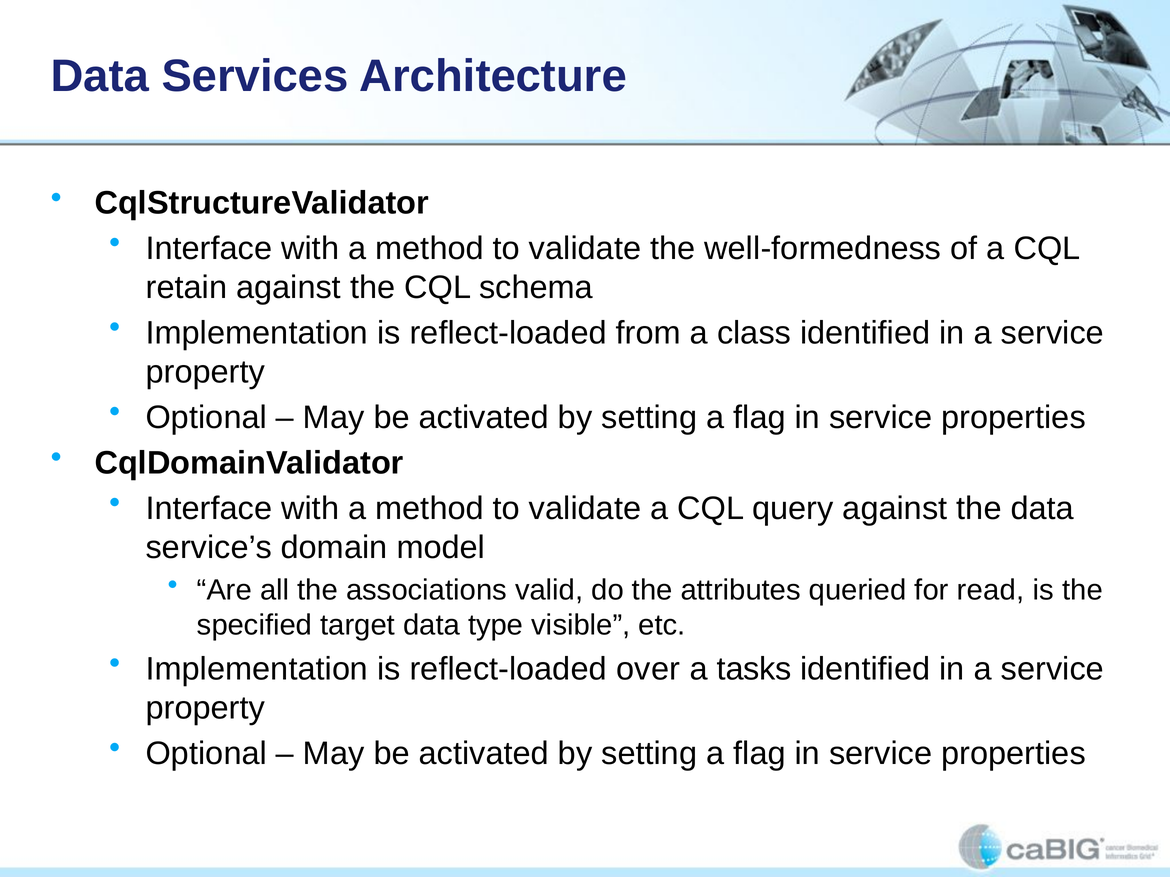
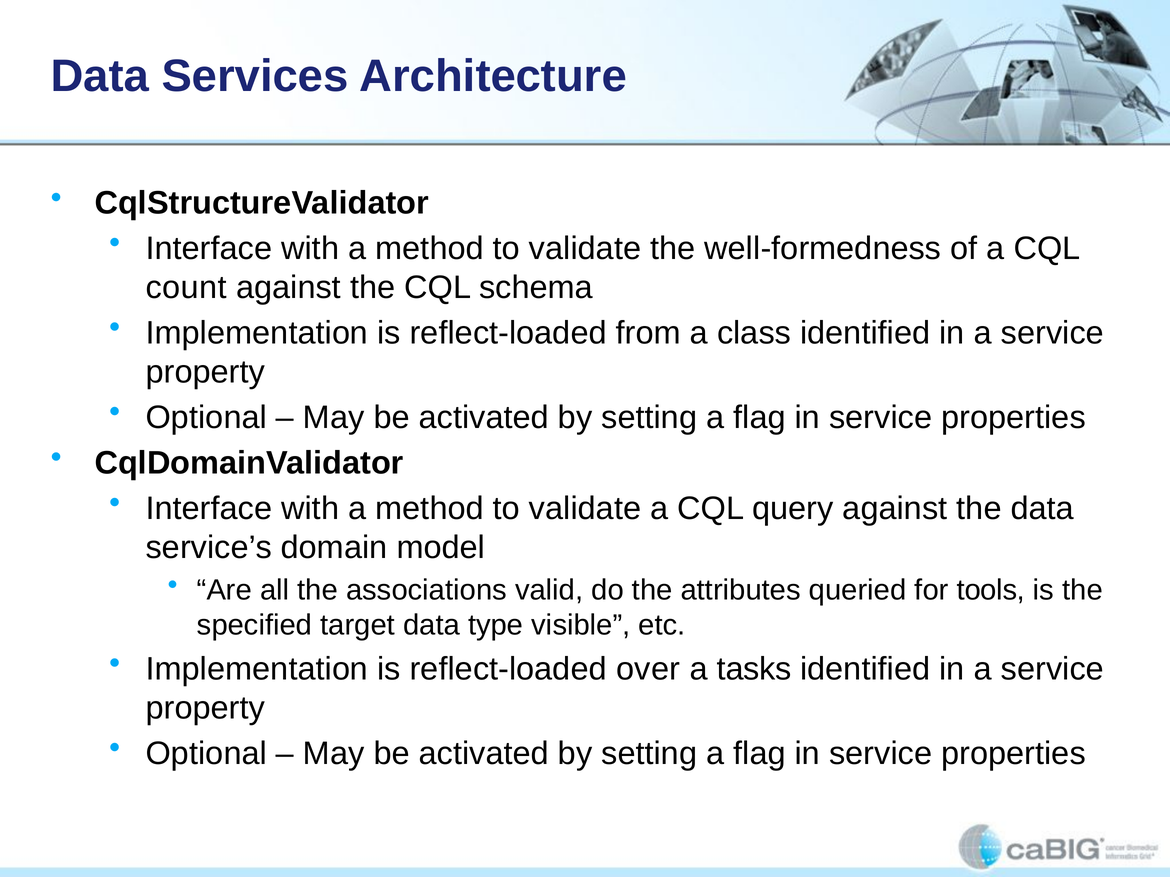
retain: retain -> count
read: read -> tools
